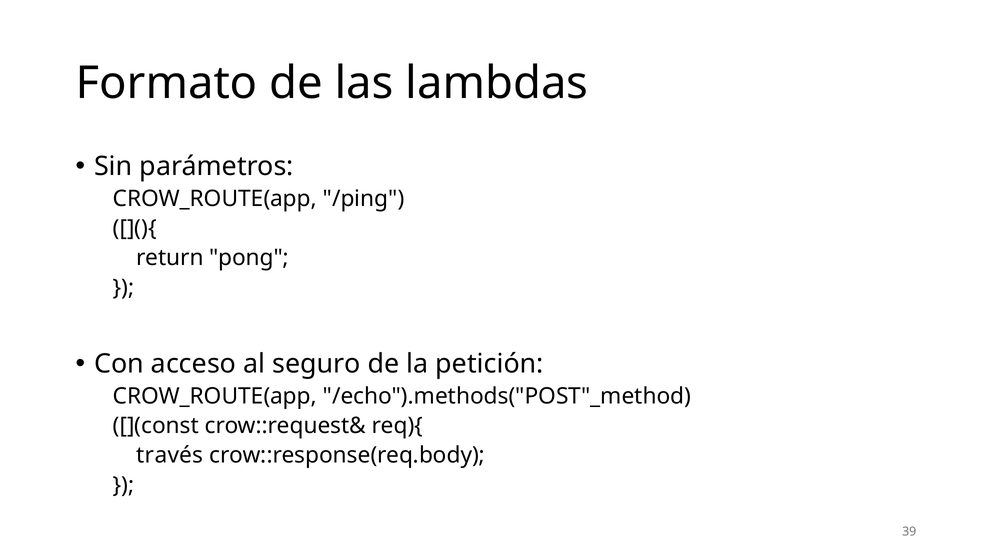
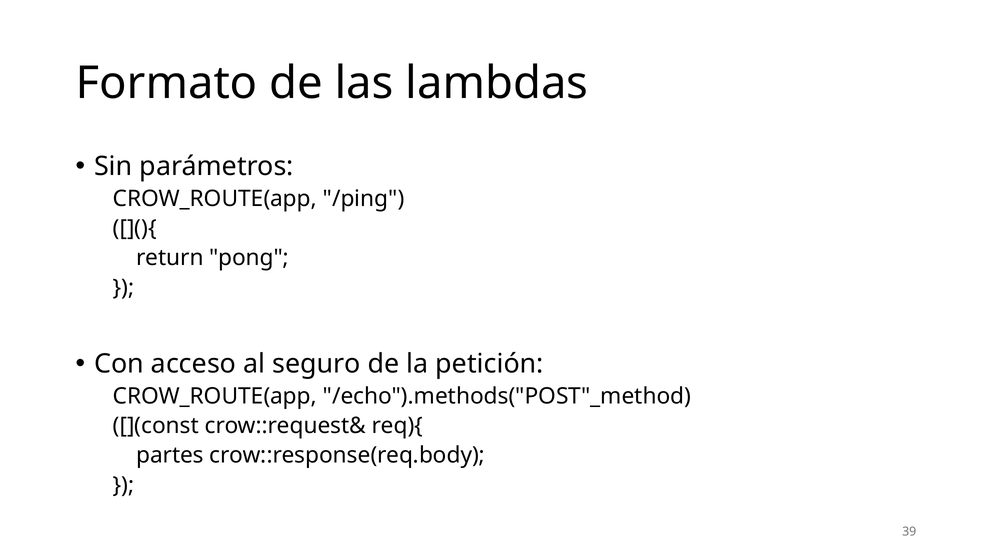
través: través -> partes
